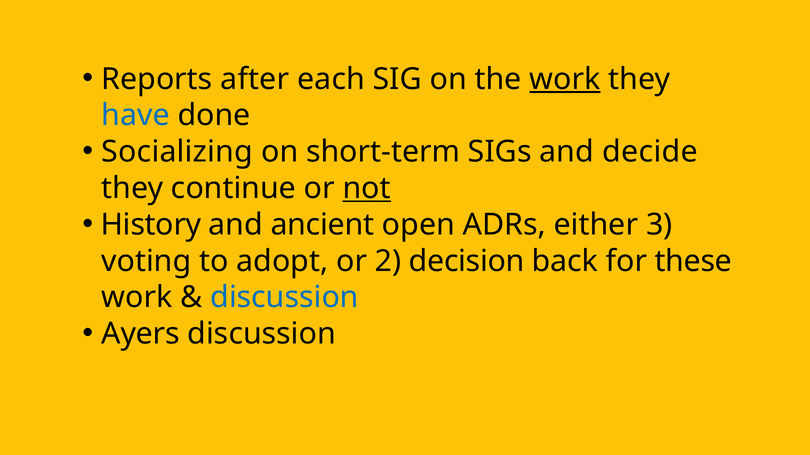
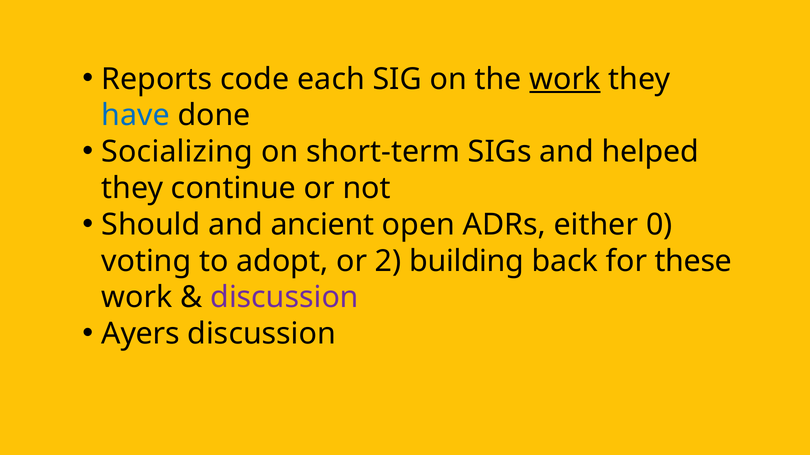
after: after -> code
decide: decide -> helped
not underline: present -> none
History: History -> Should
3: 3 -> 0
decision: decision -> building
discussion at (285, 298) colour: blue -> purple
